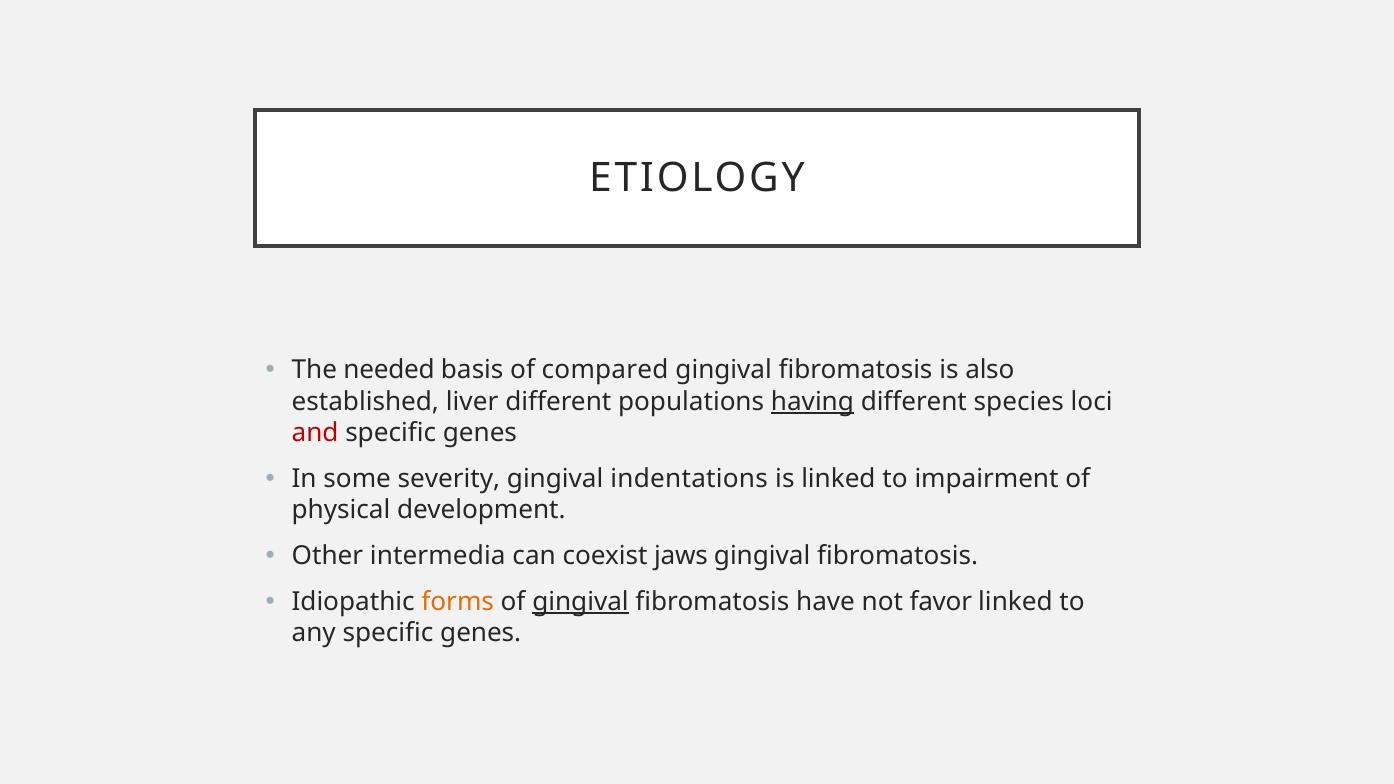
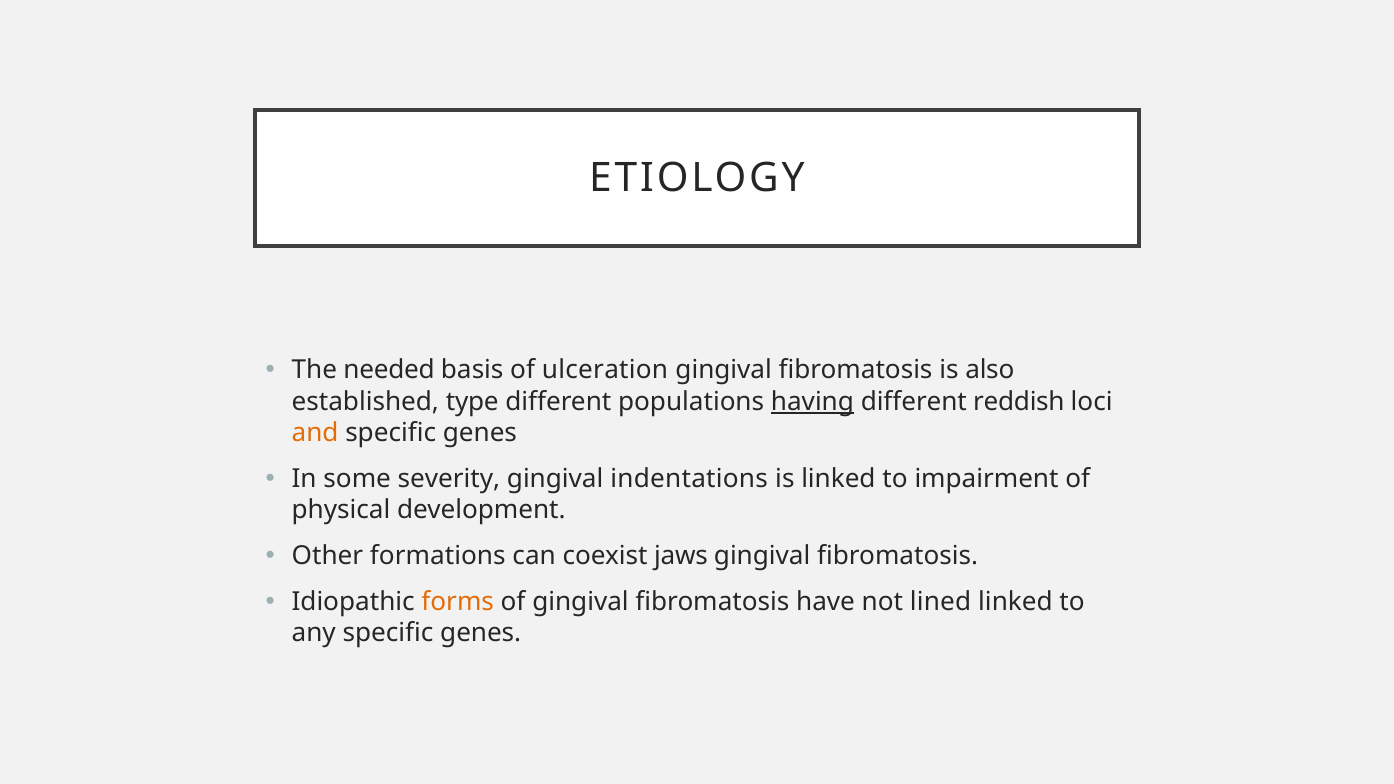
compared: compared -> ulceration
liver: liver -> type
species: species -> reddish
and colour: red -> orange
intermedia: intermedia -> formations
gingival at (580, 602) underline: present -> none
favor: favor -> lined
